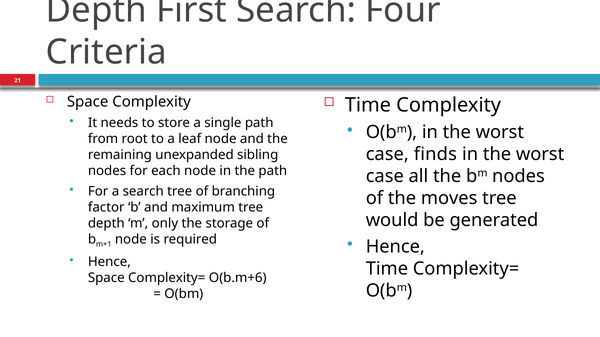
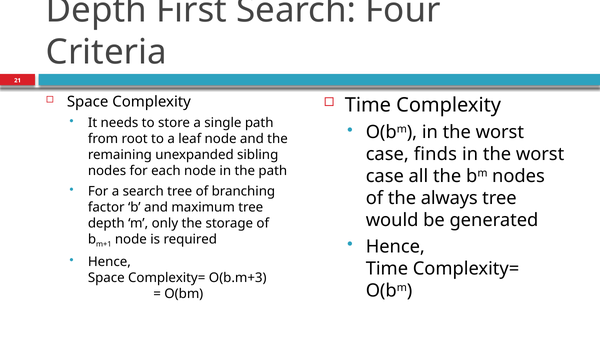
moves: moves -> always
O(b.m+6: O(b.m+6 -> O(b.m+3
